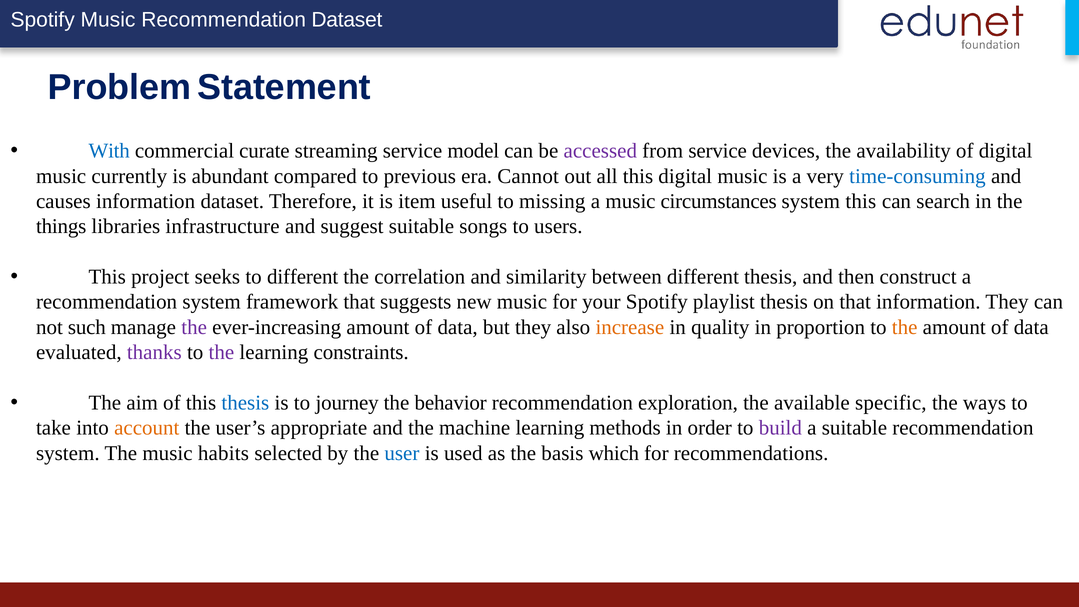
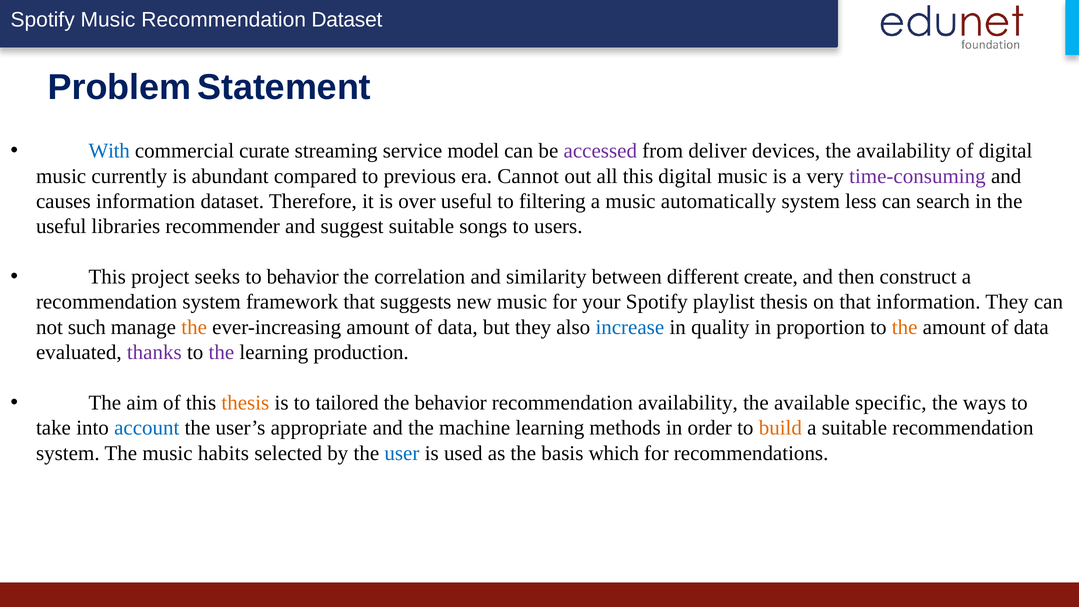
from service: service -> deliver
time-consuming colour: blue -> purple
item: item -> over
missing: missing -> filtering
circumstances: circumstances -> automatically
system this: this -> less
things at (61, 226): things -> useful
infrastructure: infrastructure -> recommender
to different: different -> behavior
different thesis: thesis -> create
the at (194, 327) colour: purple -> orange
increase colour: orange -> blue
constraints: constraints -> production
thesis at (245, 403) colour: blue -> orange
journey: journey -> tailored
recommendation exploration: exploration -> availability
account colour: orange -> blue
build colour: purple -> orange
